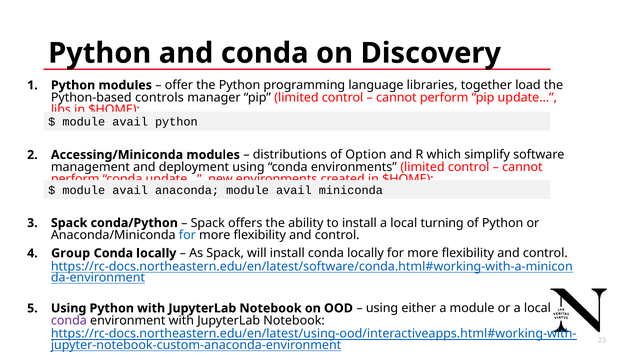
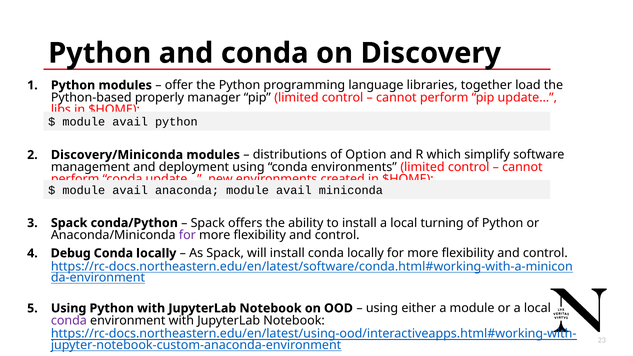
controls: controls -> properly
Accessing/Miniconda: Accessing/Miniconda -> Discovery/Miniconda
for at (187, 235) colour: blue -> purple
Group: Group -> Debug
